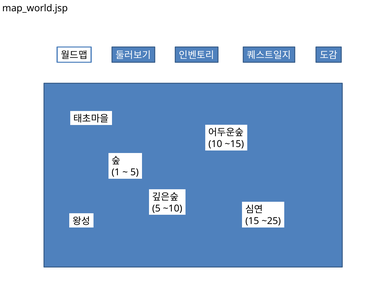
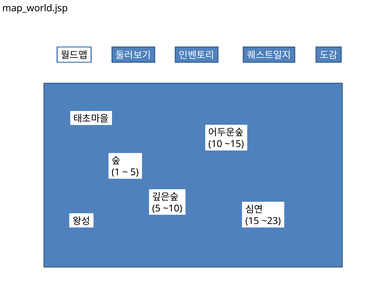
~25: ~25 -> ~23
